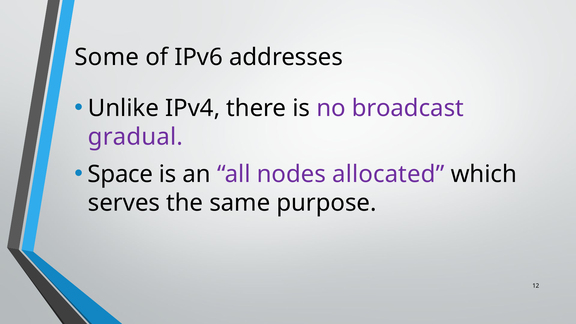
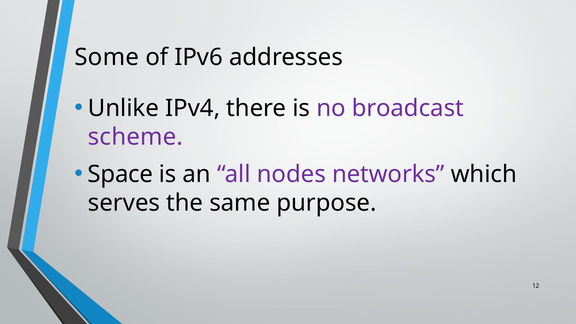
gradual: gradual -> scheme
allocated: allocated -> networks
